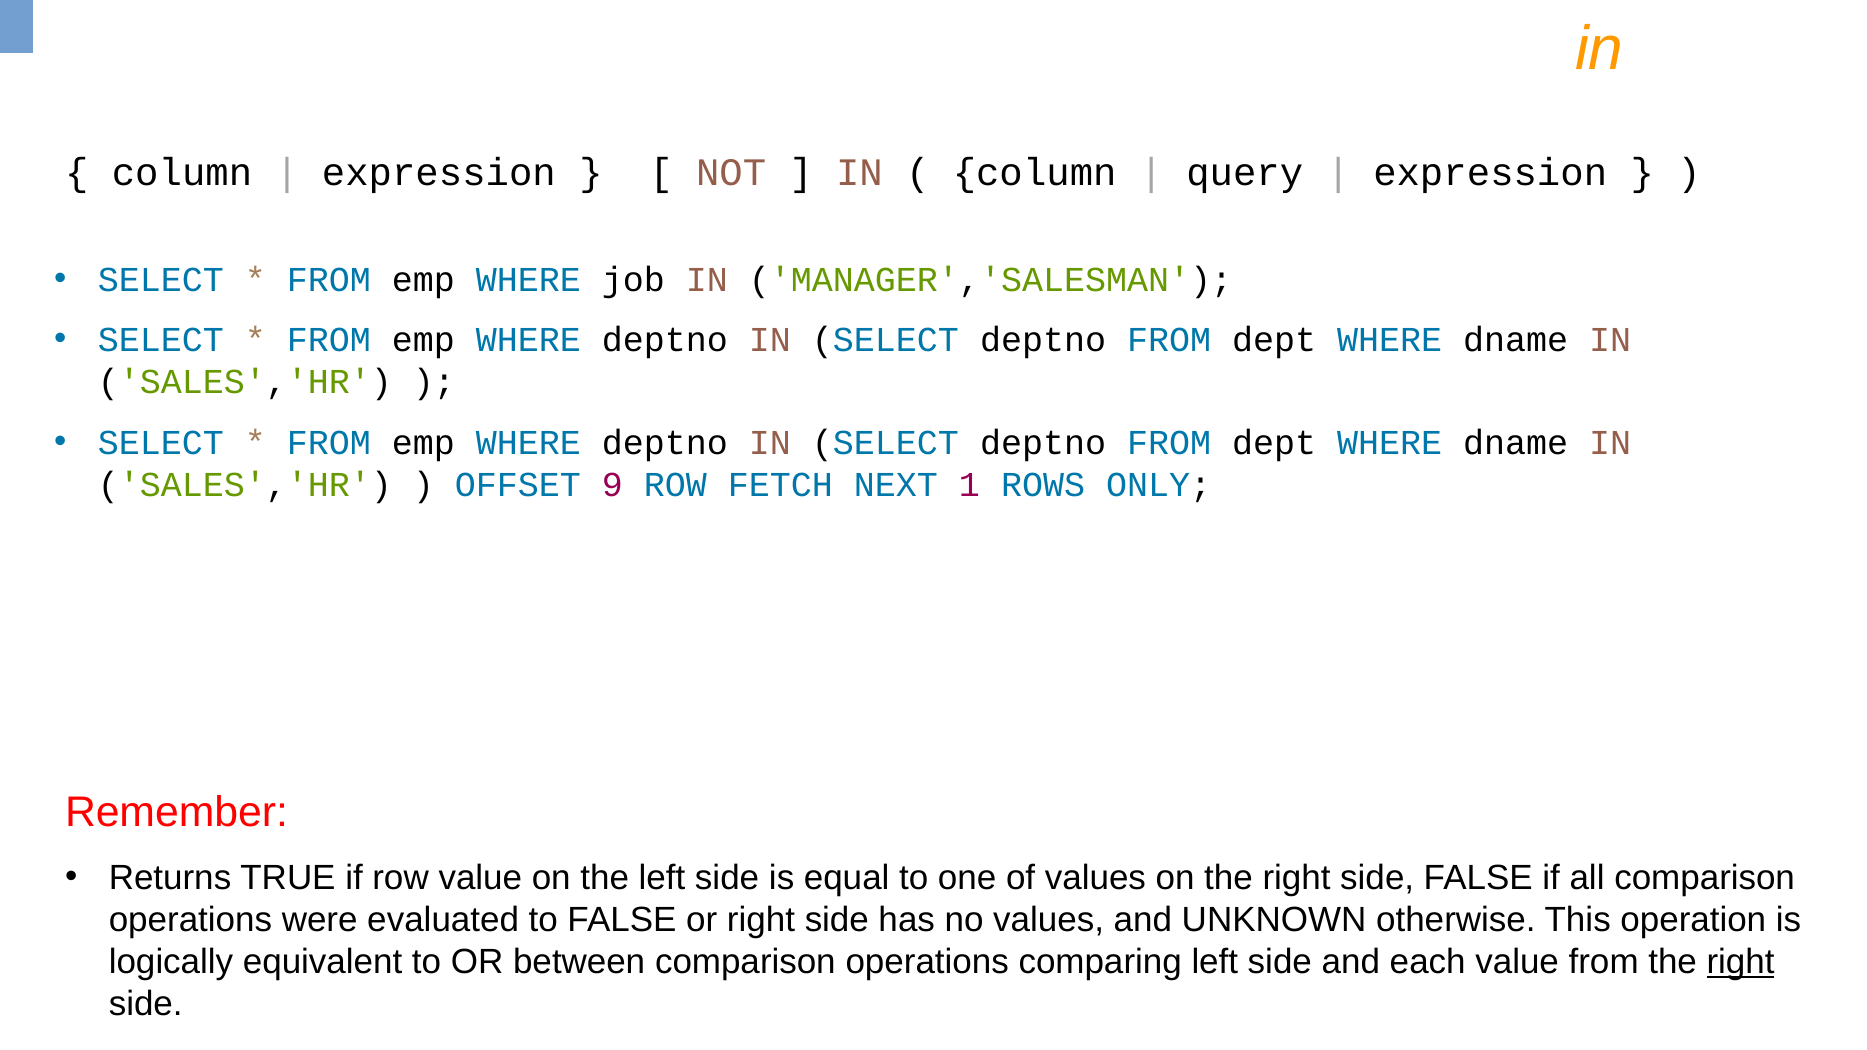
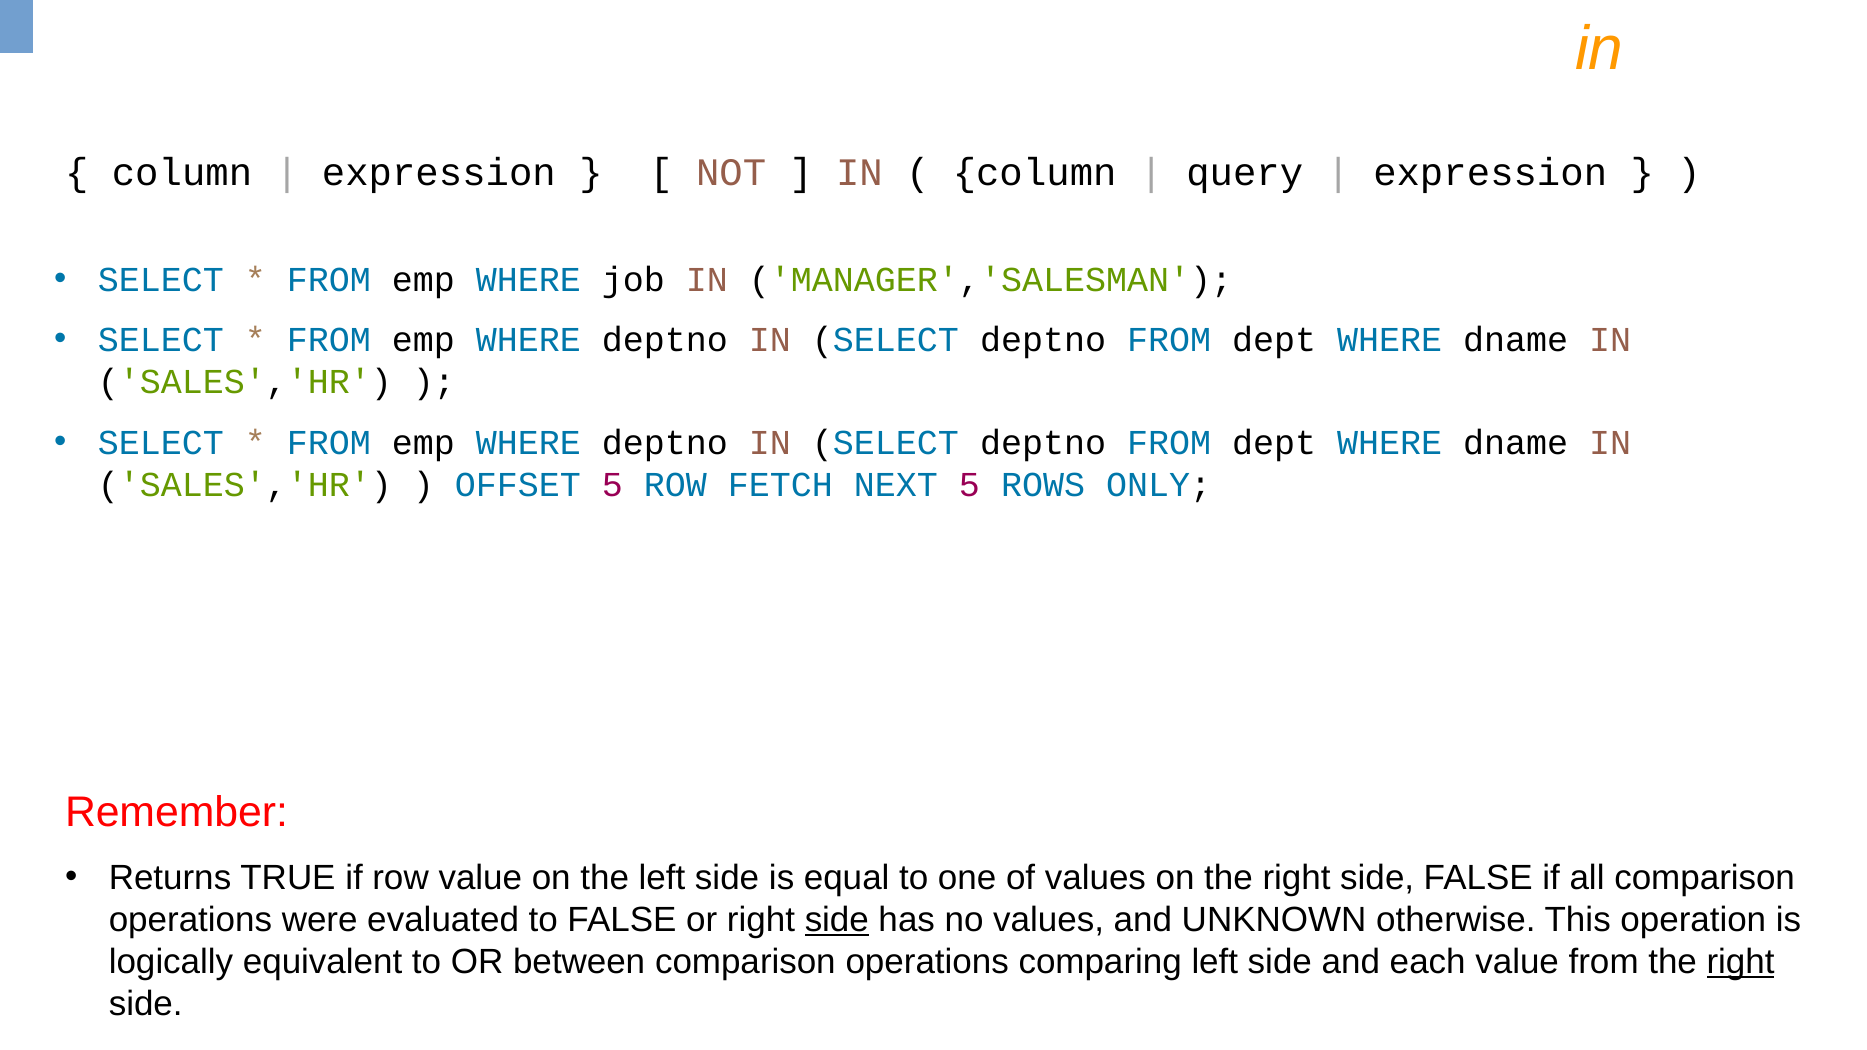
OFFSET 9: 9 -> 5
NEXT 1: 1 -> 5
side at (837, 920) underline: none -> present
